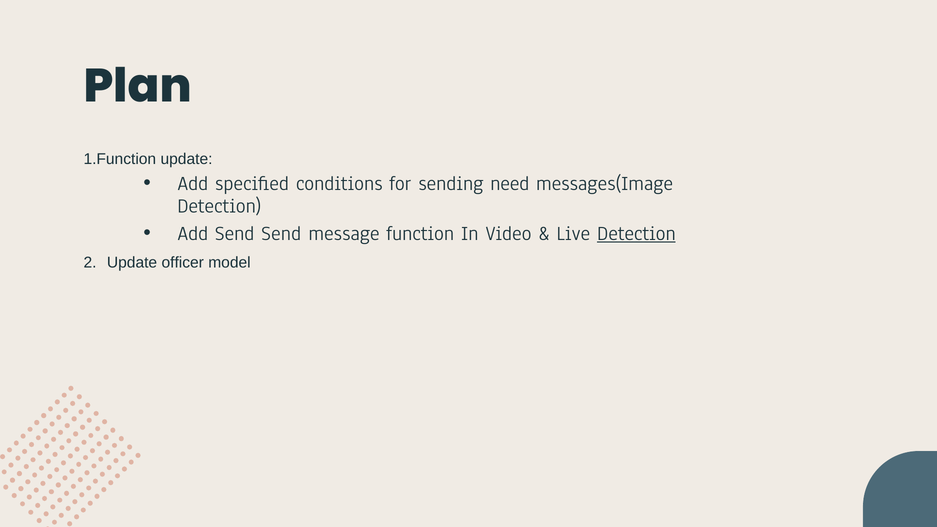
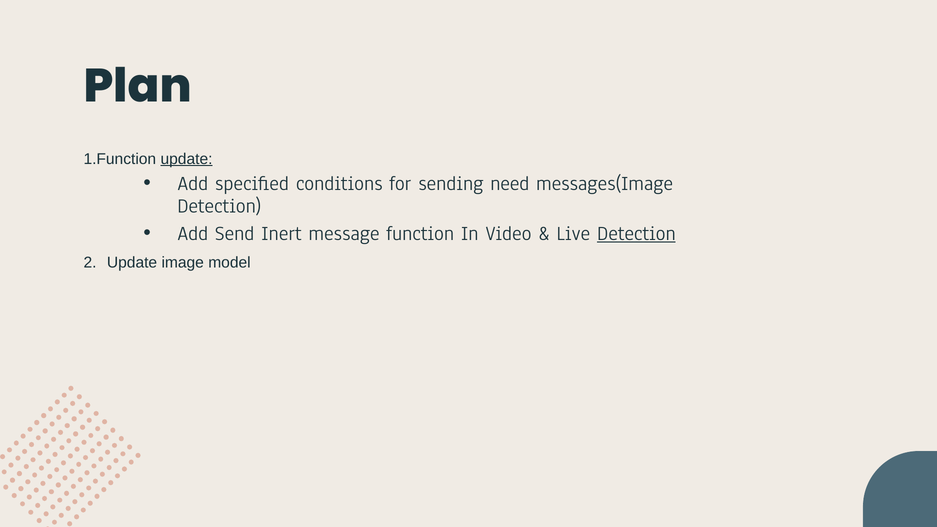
update at (187, 159) underline: none -> present
Send Send: Send -> Inert
officer: officer -> image
